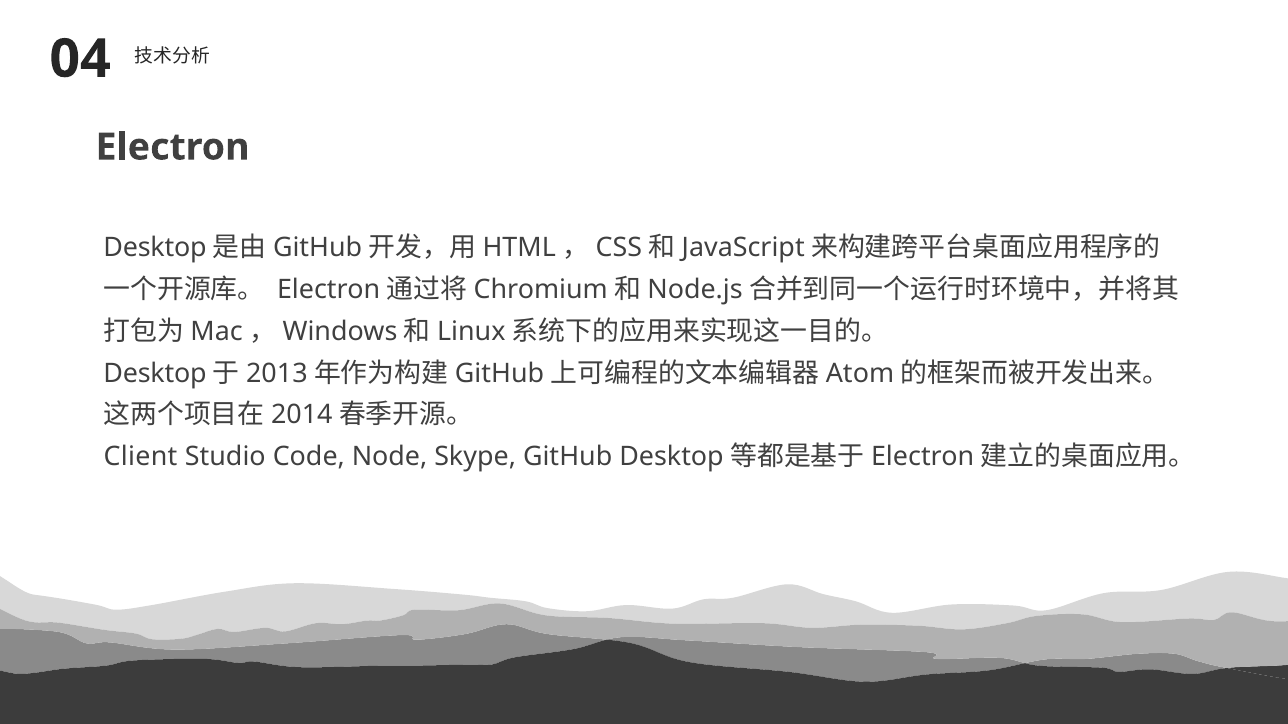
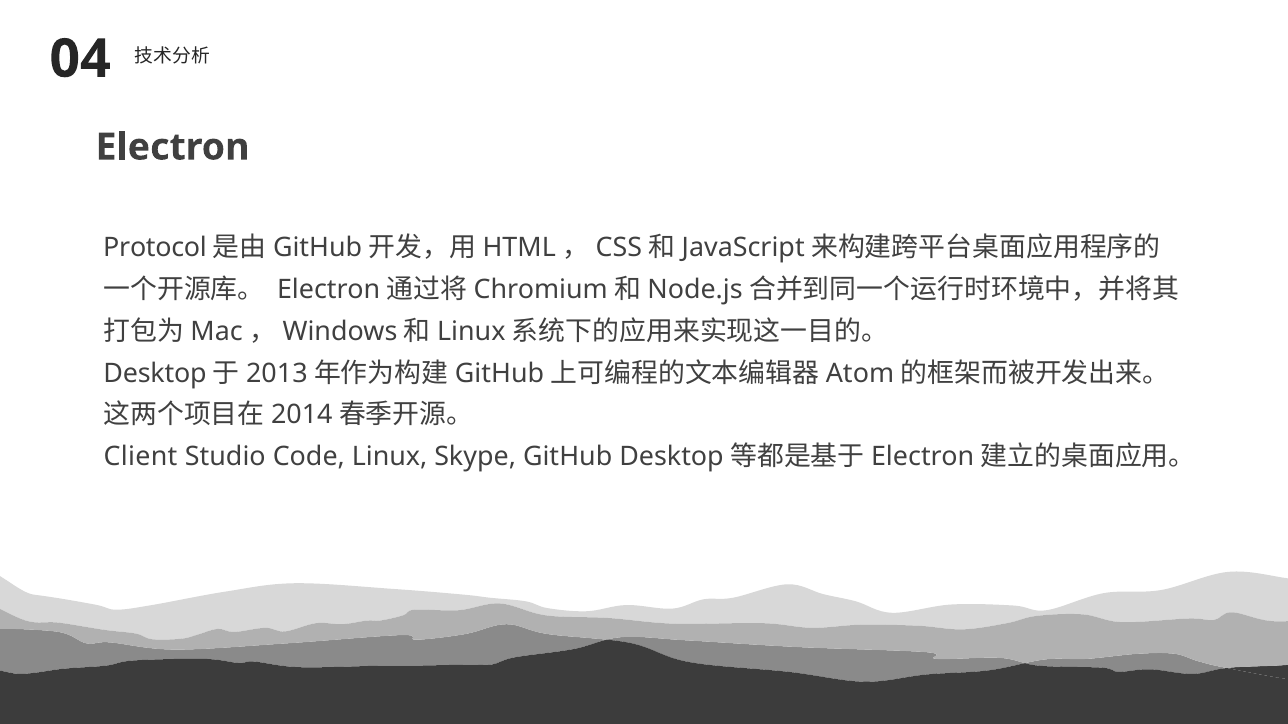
Desktop at (155, 248): Desktop -> Protocol
Code Node: Node -> Linux
